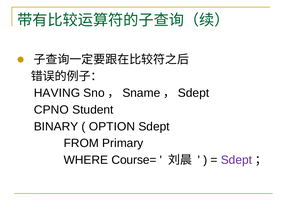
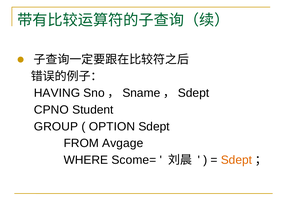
BINARY: BINARY -> GROUP
Primary: Primary -> Avgage
Course=: Course= -> Scome=
Sdept at (236, 160) colour: purple -> orange
